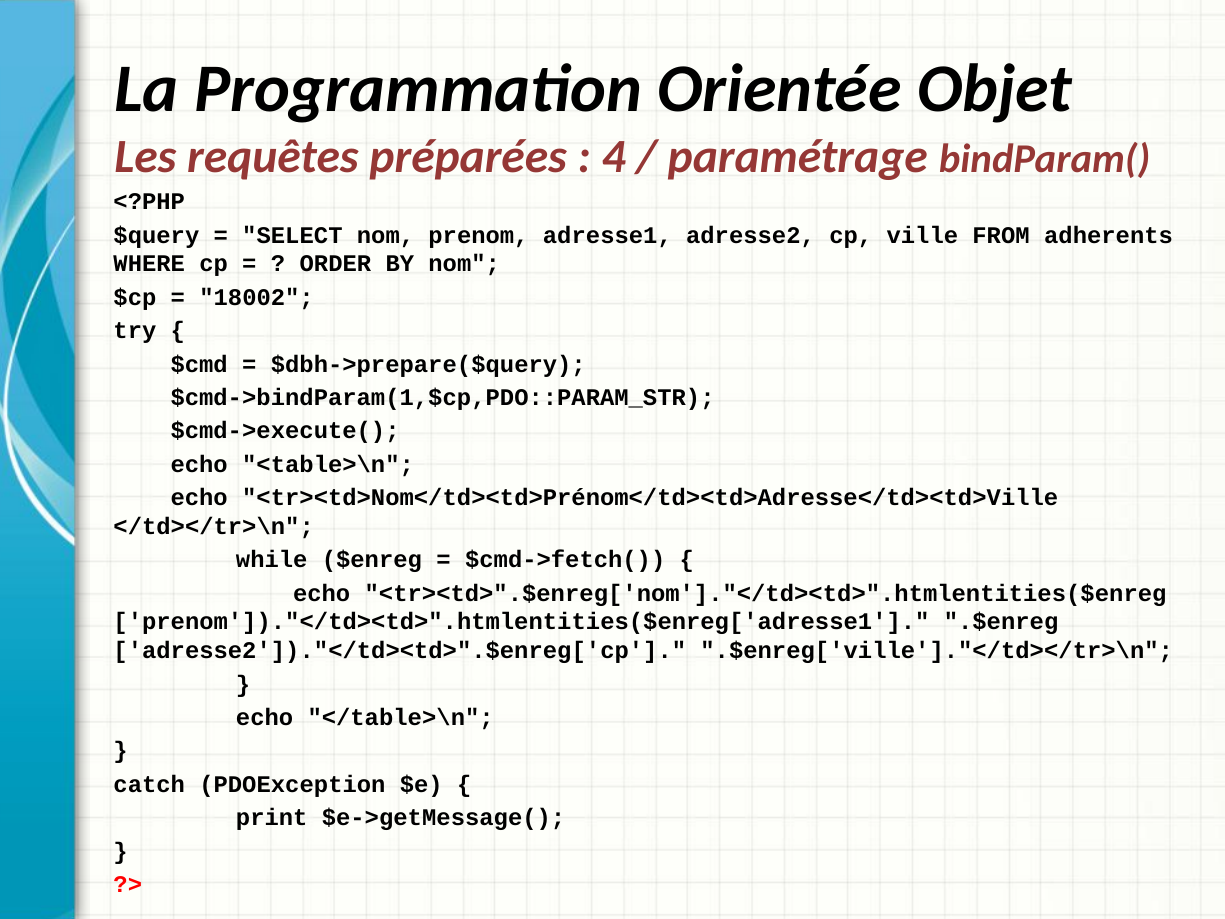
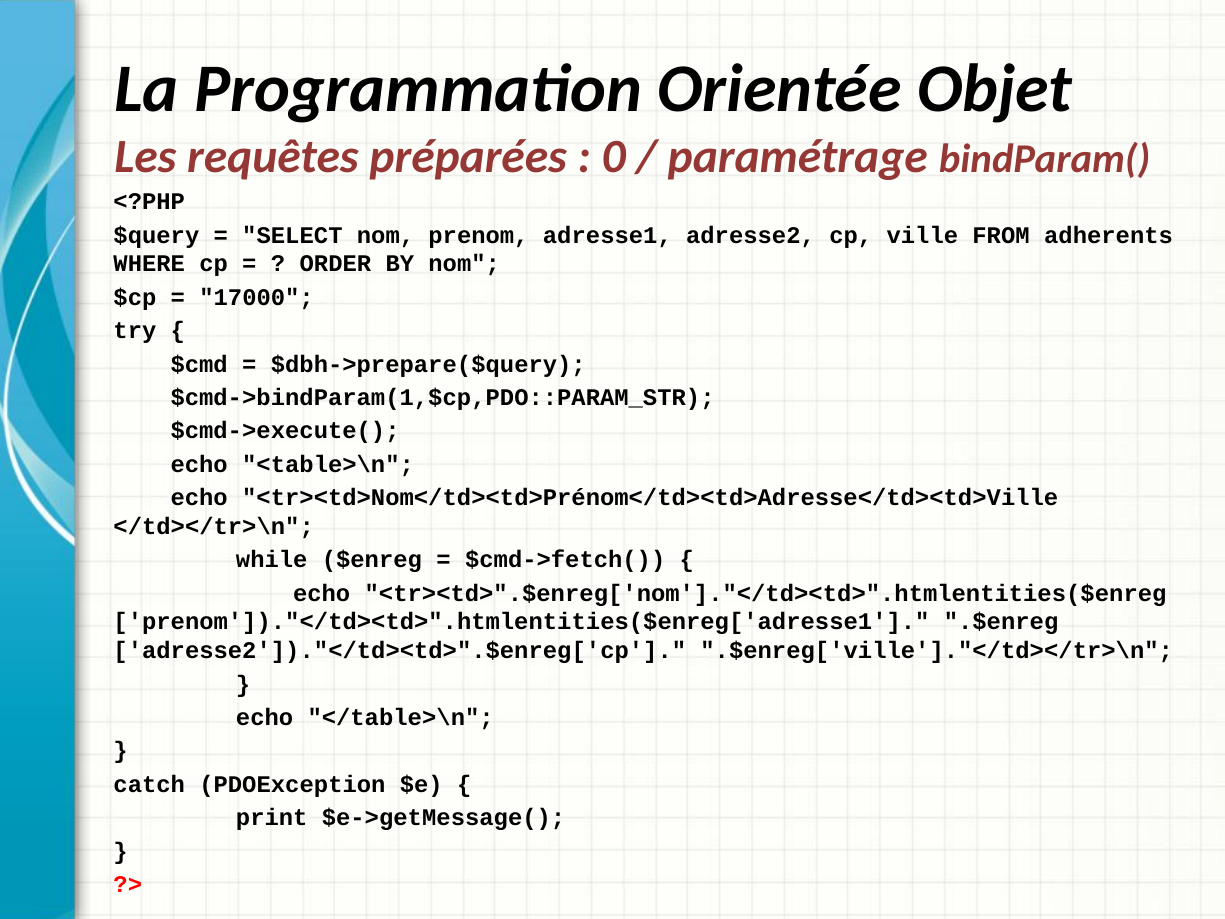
4: 4 -> 0
18002: 18002 -> 17000
